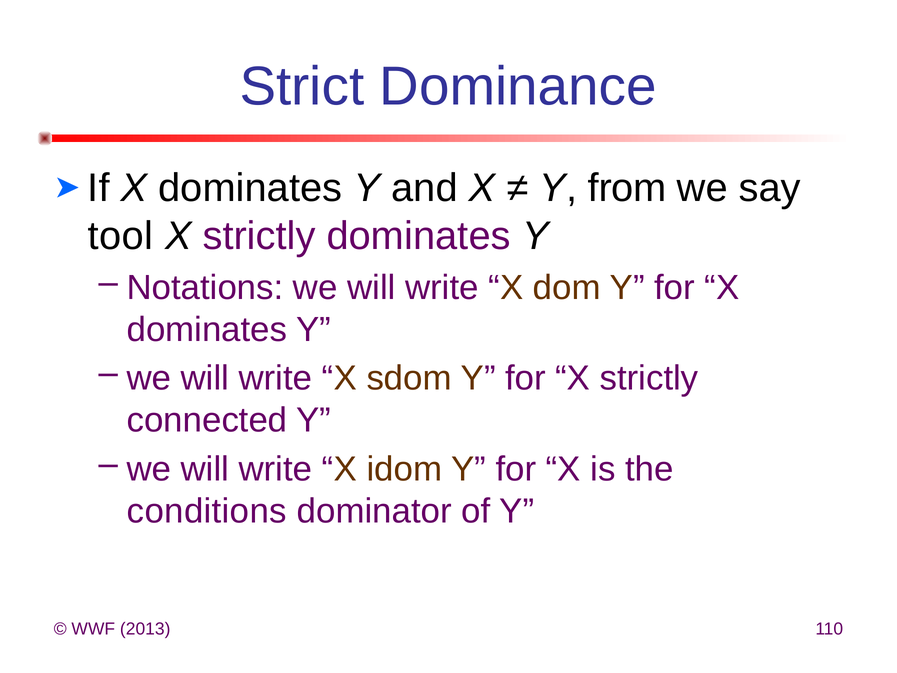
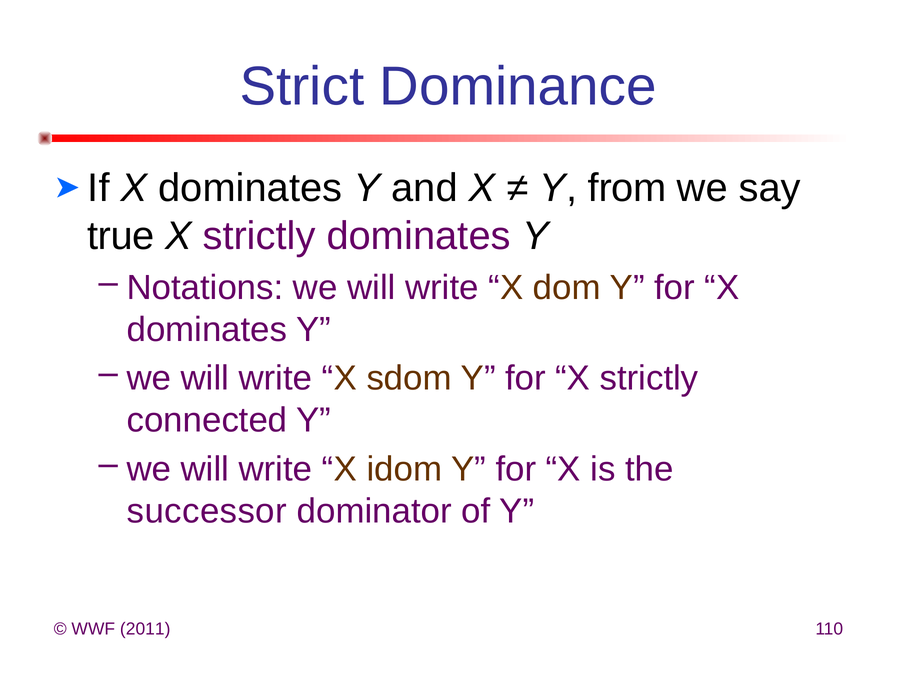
tool: tool -> true
conditions: conditions -> successor
2013: 2013 -> 2011
